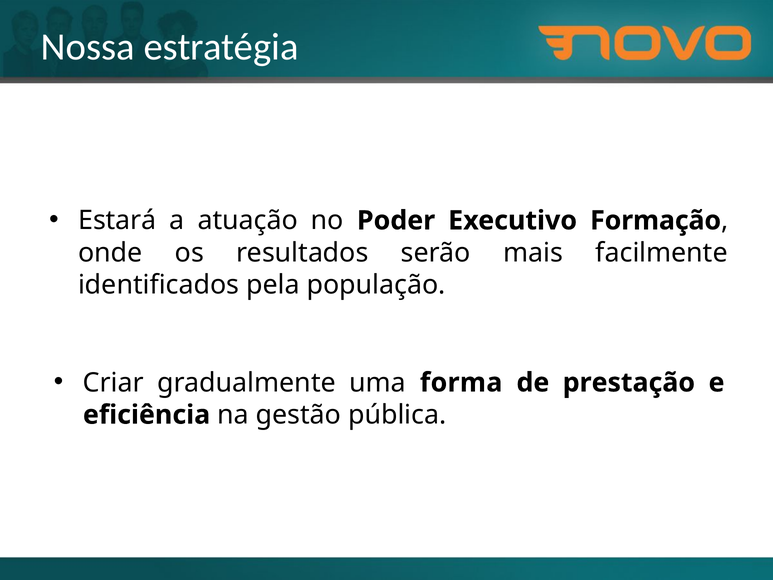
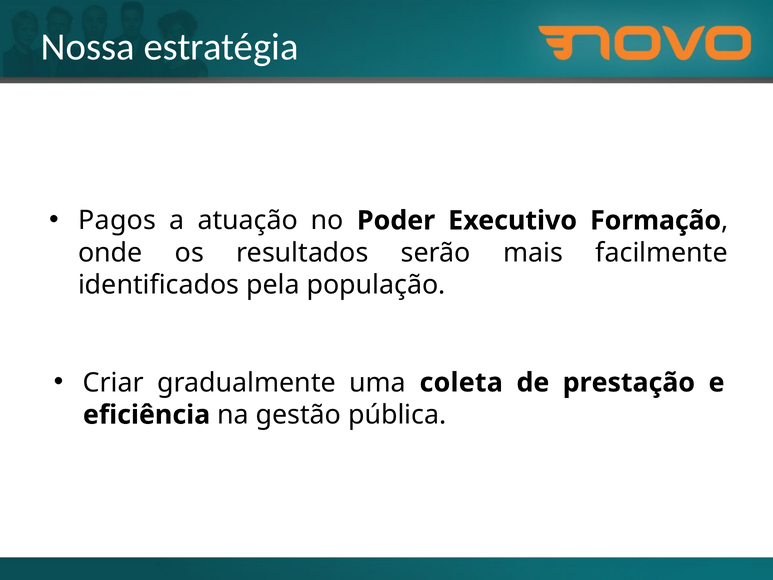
Estará: Estará -> Pagos
forma: forma -> coleta
